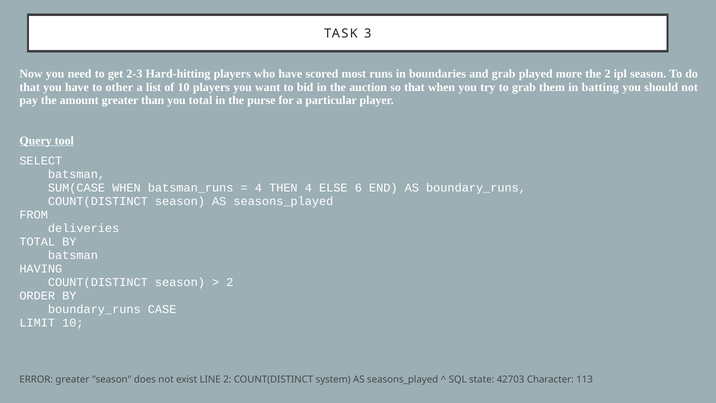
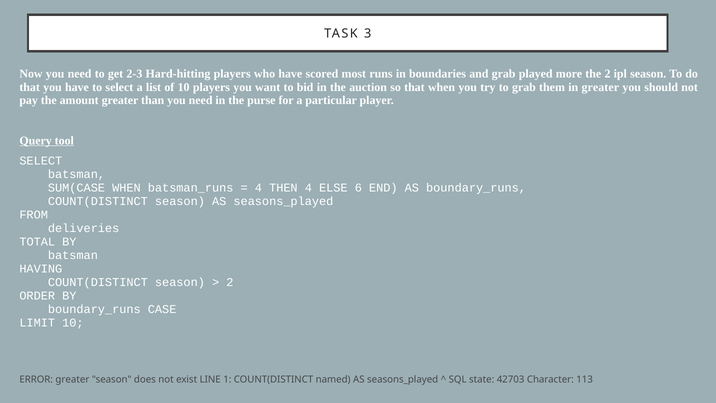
to other: other -> select
in batting: batting -> greater
than you total: total -> need
LINE 2: 2 -> 1
system: system -> named
